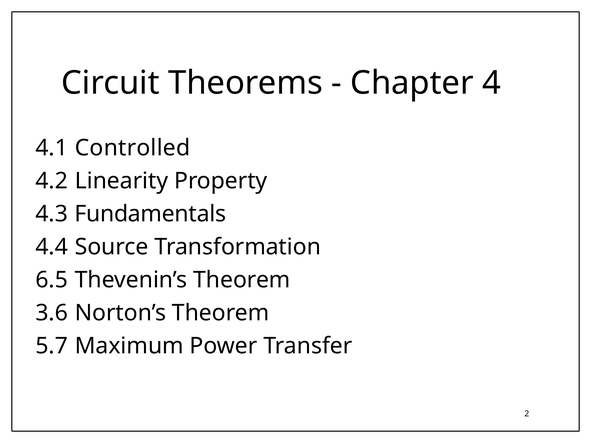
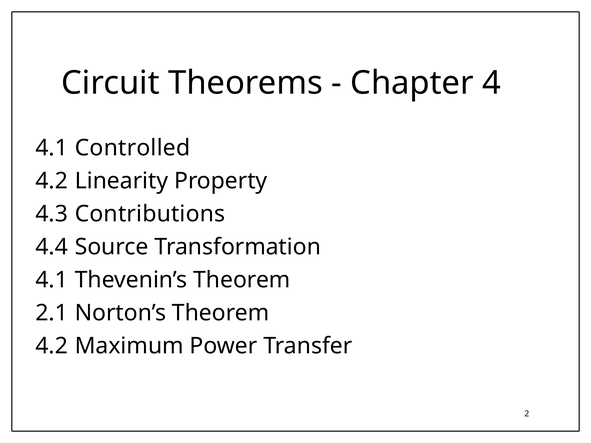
Fundamentals: Fundamentals -> Contributions
6.5 at (52, 280): 6.5 -> 4.1
3.6: 3.6 -> 2.1
5.7 at (52, 346): 5.7 -> 4.2
